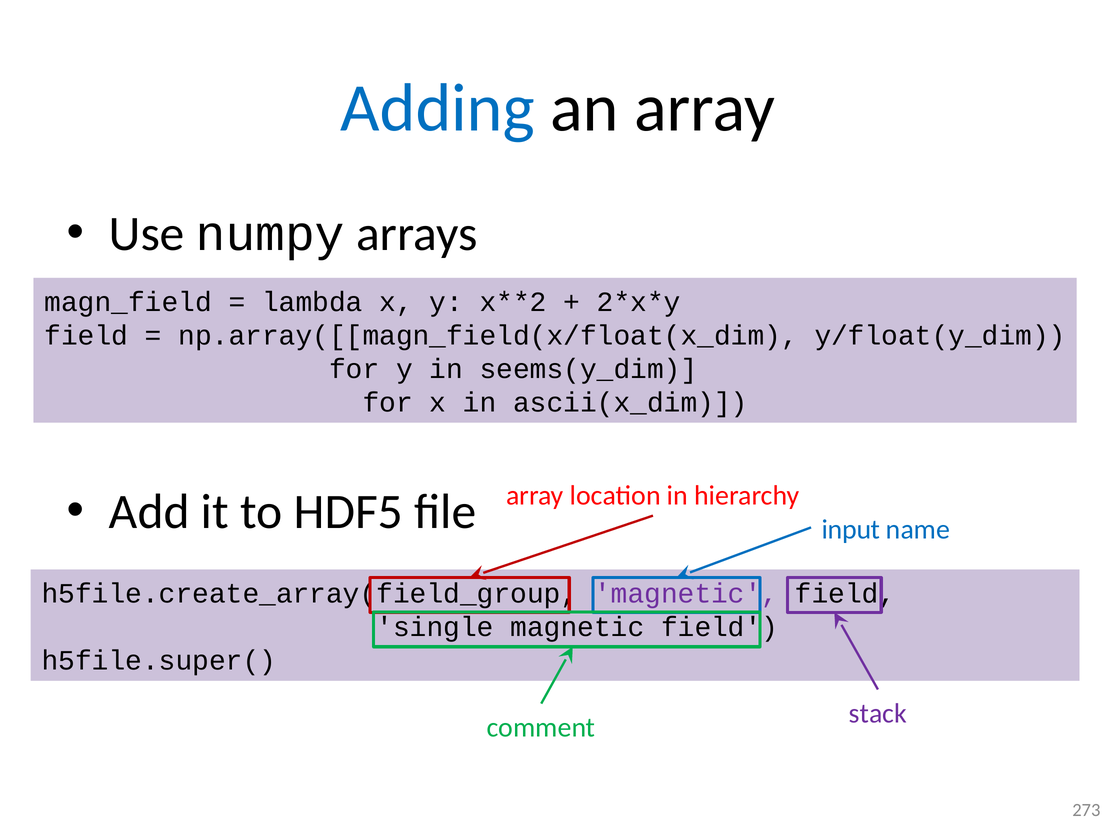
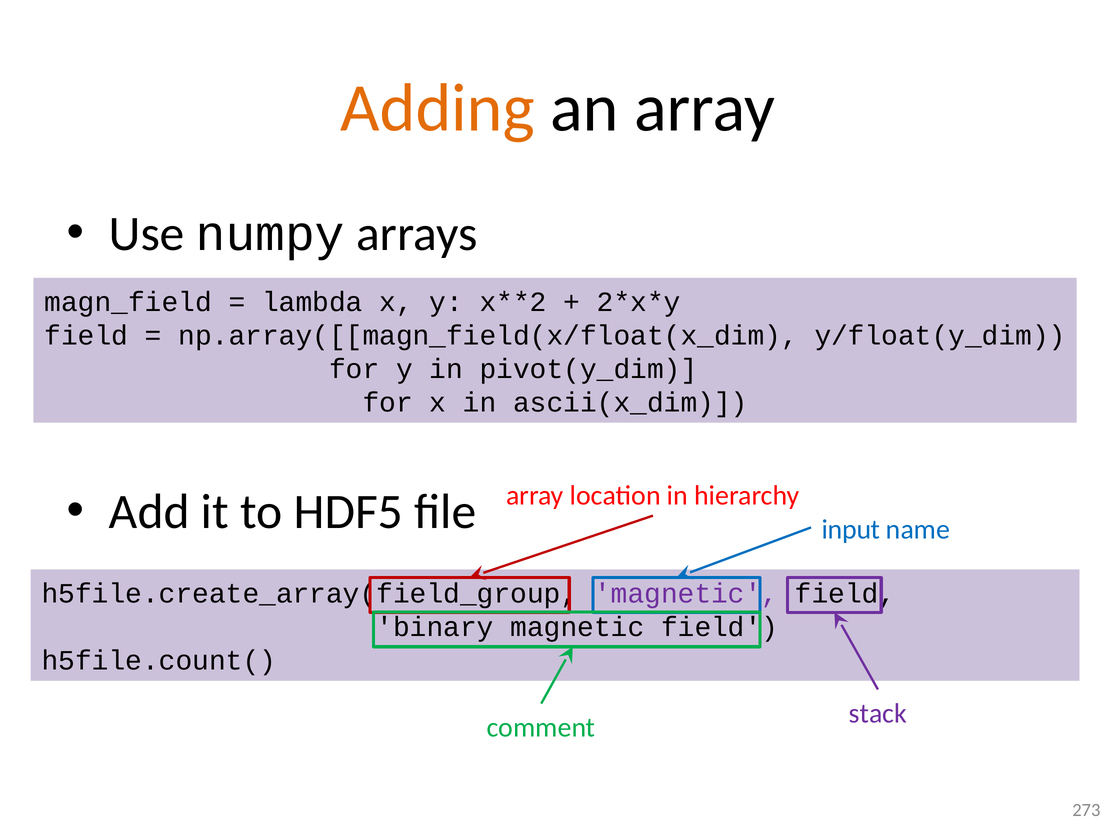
Adding colour: blue -> orange
seems(y_dim: seems(y_dim -> pivot(y_dim
single: single -> binary
h5file.super(: h5file.super( -> h5file.count(
